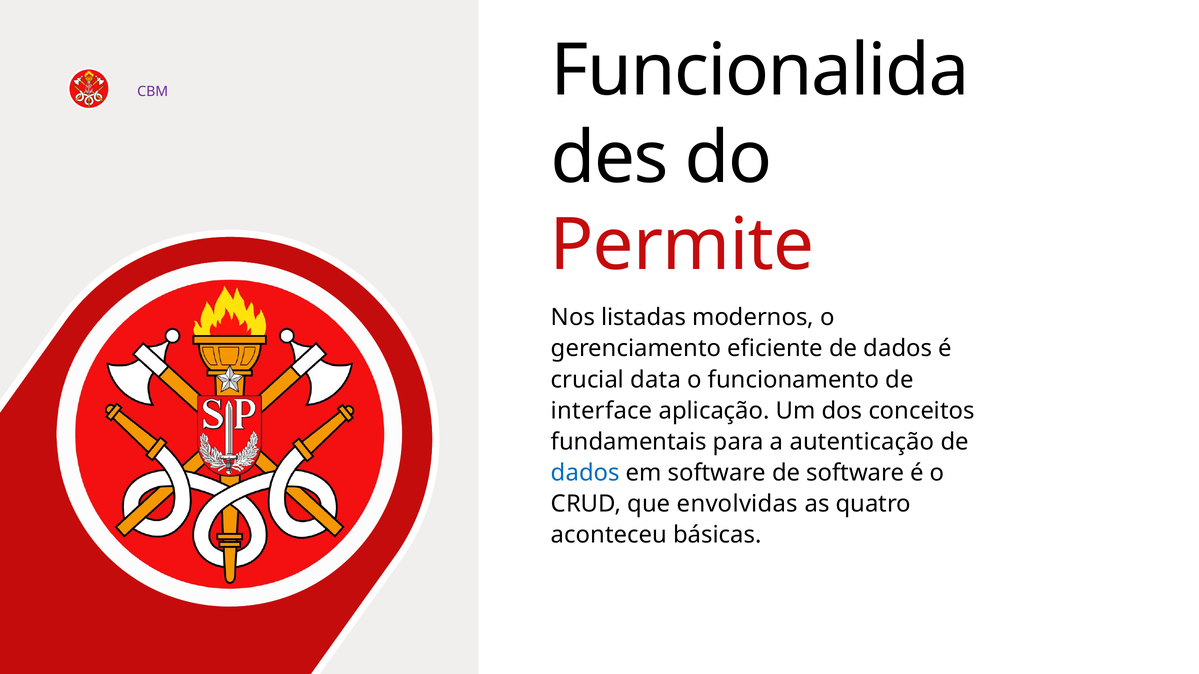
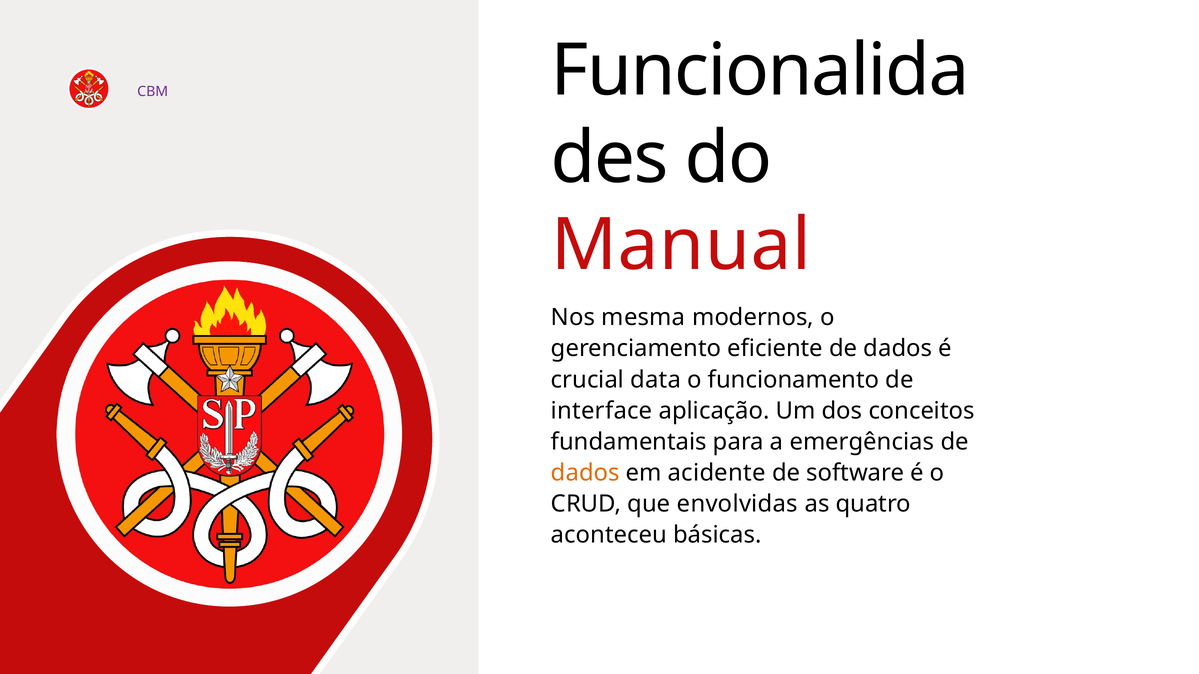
Permite: Permite -> Manual
listadas: listadas -> mesma
autenticação: autenticação -> emergências
dados at (585, 473) colour: blue -> orange
em software: software -> acidente
